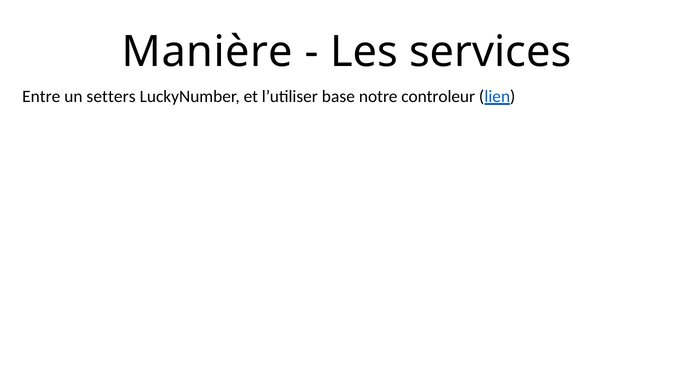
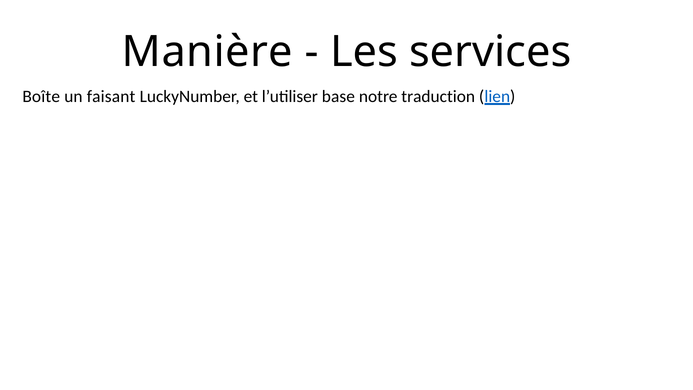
Entre: Entre -> Boîte
setters: setters -> faisant
controleur: controleur -> traduction
